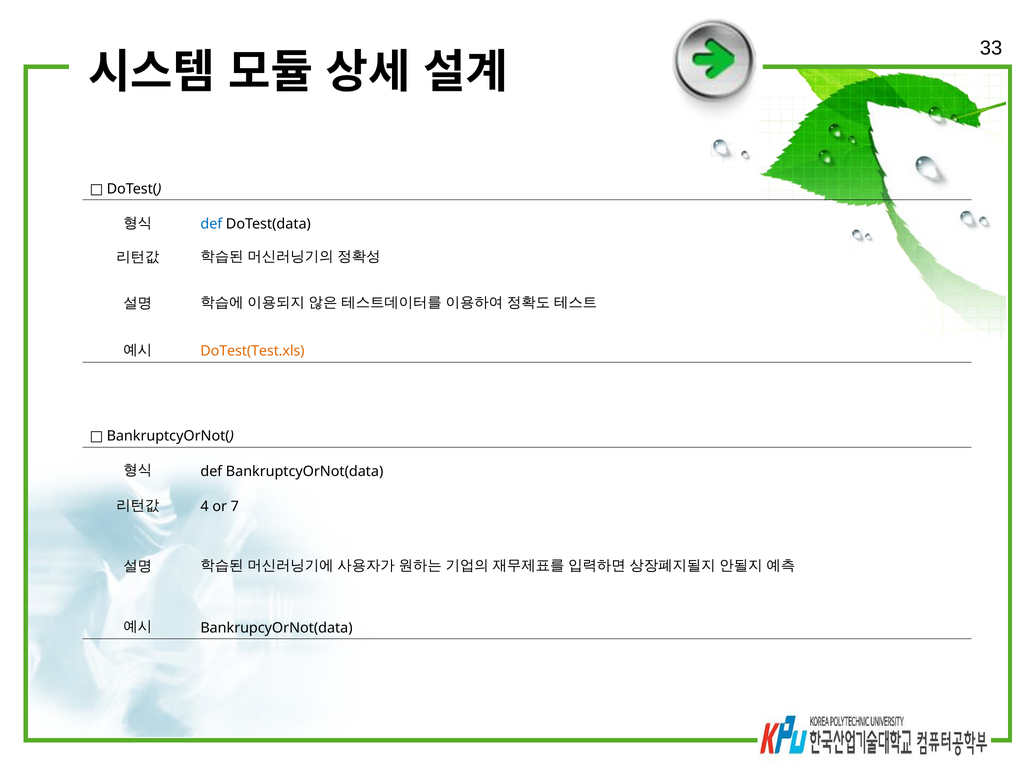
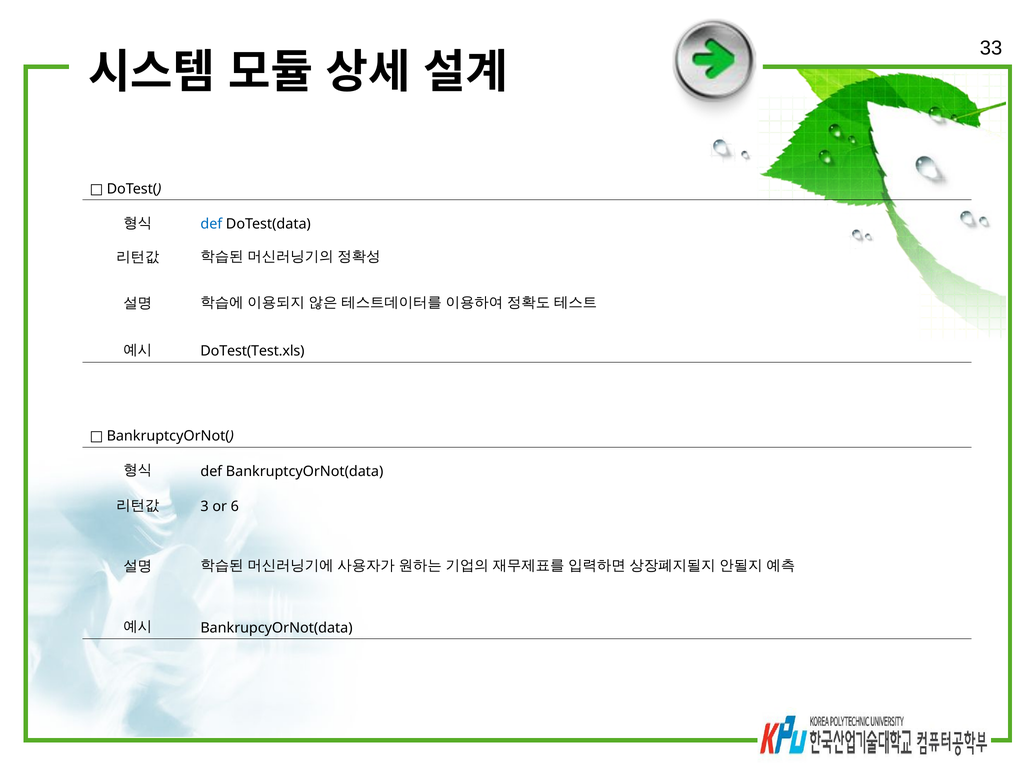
DoTest(Test.xls colour: orange -> black
4: 4 -> 3
7: 7 -> 6
